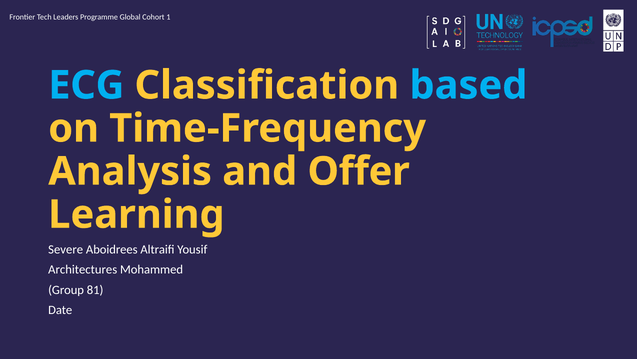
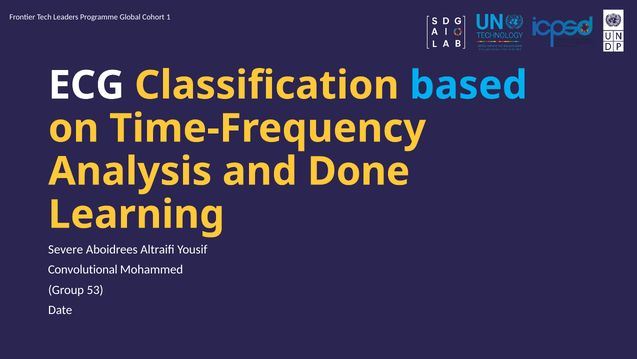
ECG colour: light blue -> white
Offer: Offer -> Done
Architectures: Architectures -> Convolutional
81: 81 -> 53
